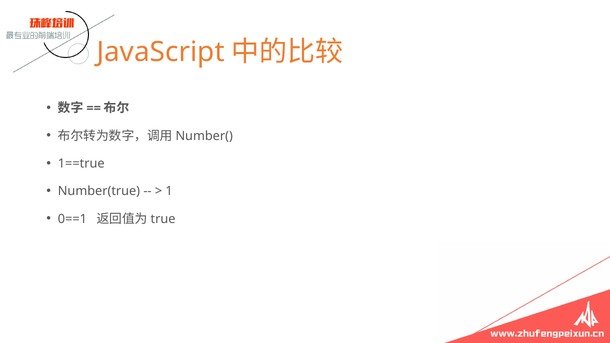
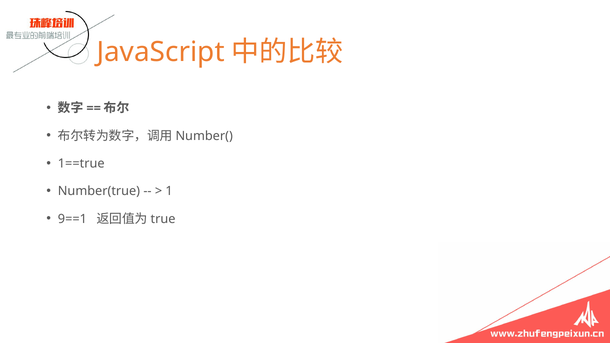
0==1: 0==1 -> 9==1
